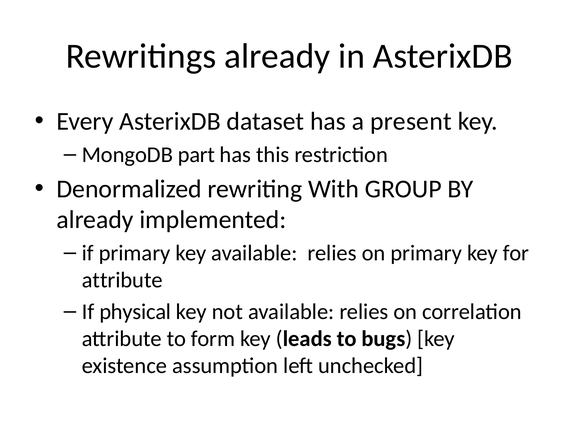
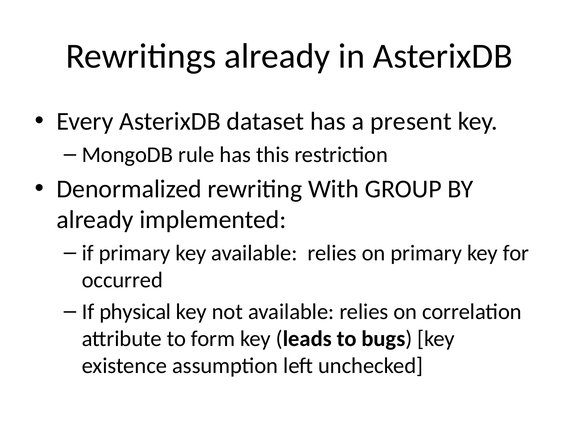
part: part -> rule
attribute at (122, 280): attribute -> occurred
